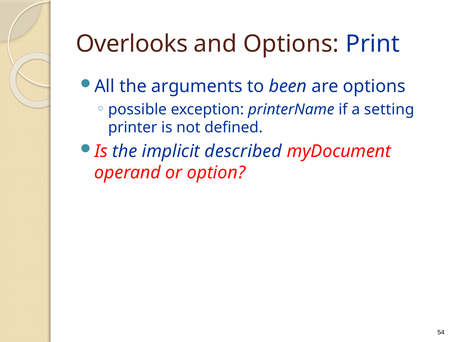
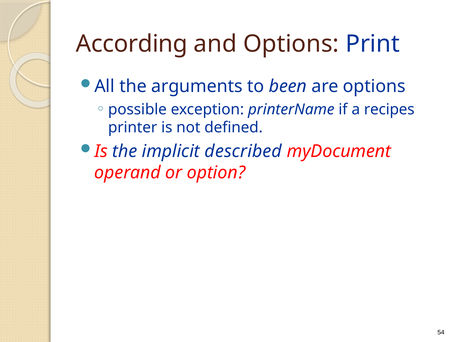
Overlooks: Overlooks -> According
setting: setting -> recipes
